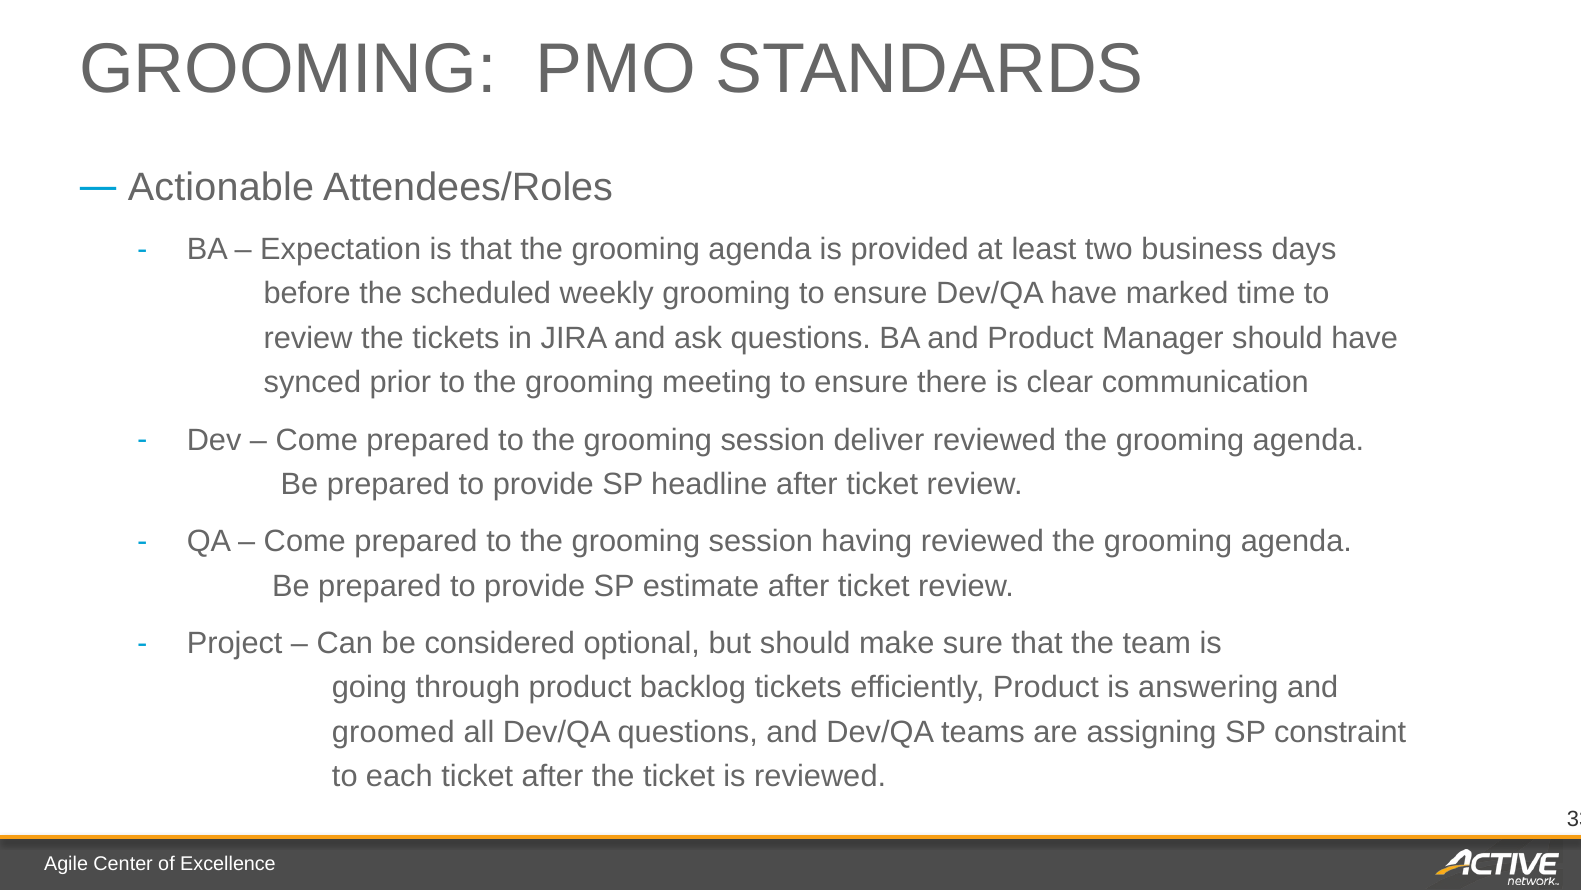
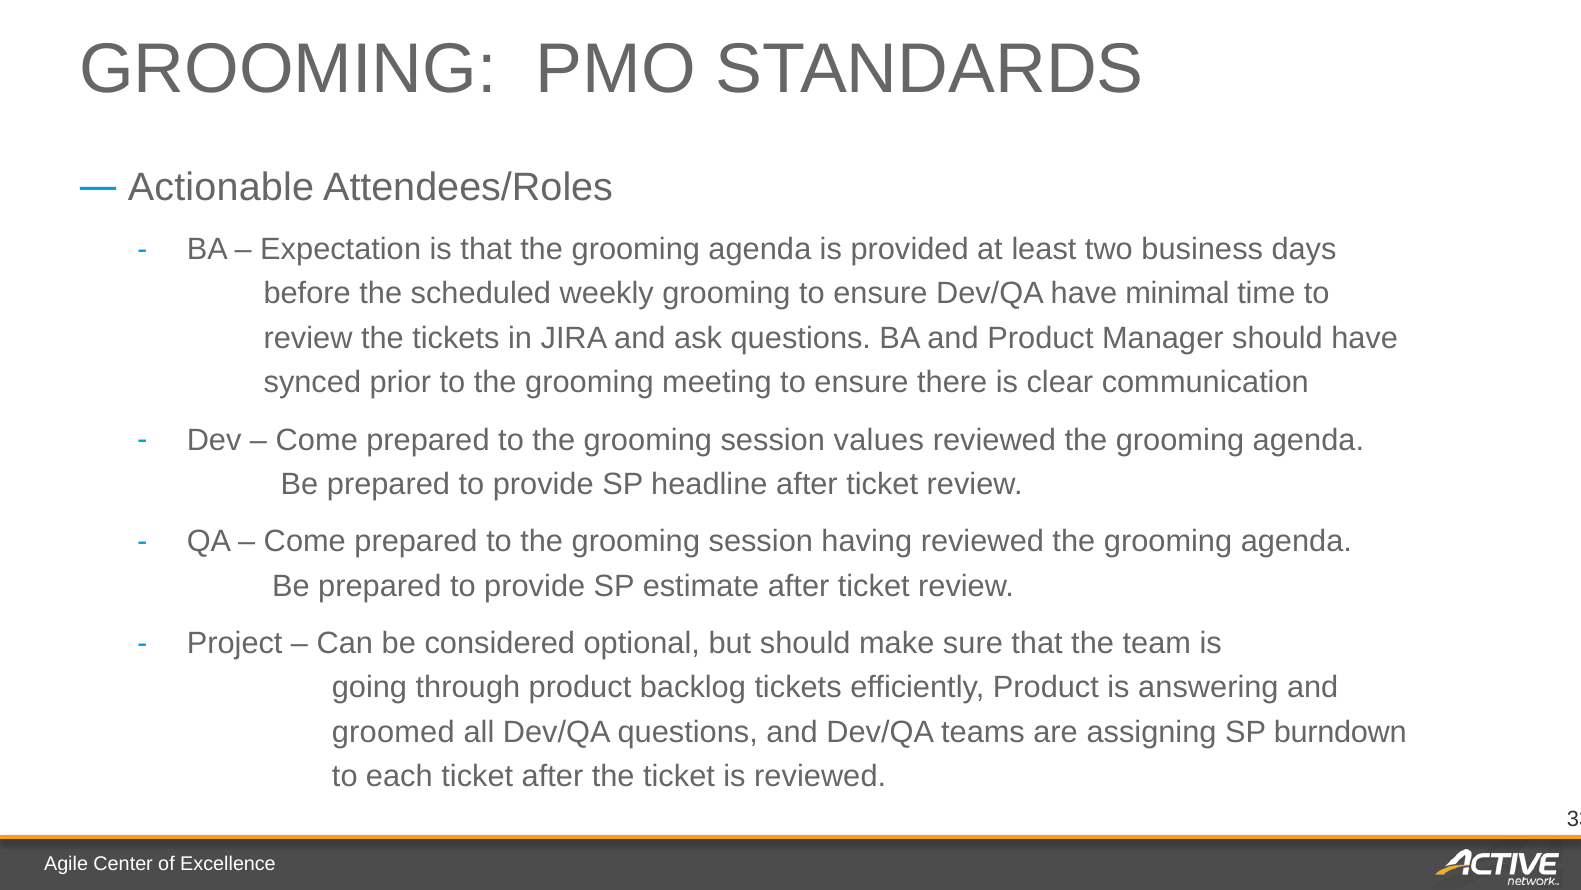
marked: marked -> minimal
deliver: deliver -> values
constraint: constraint -> burndown
